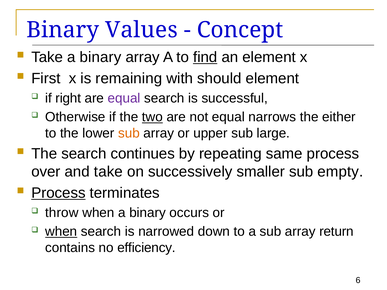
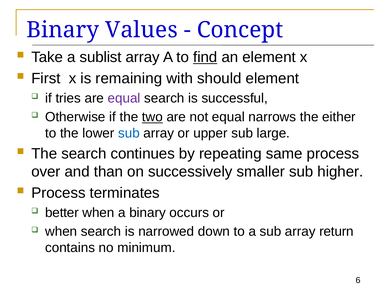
Take a binary: binary -> sublist
right: right -> tries
sub at (129, 133) colour: orange -> blue
and take: take -> than
empty: empty -> higher
Process at (58, 193) underline: present -> none
throw: throw -> better
when at (61, 232) underline: present -> none
efficiency: efficiency -> minimum
